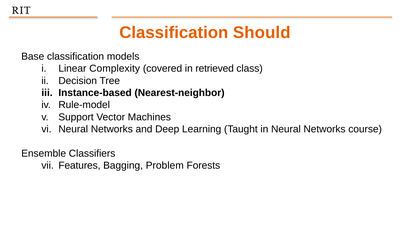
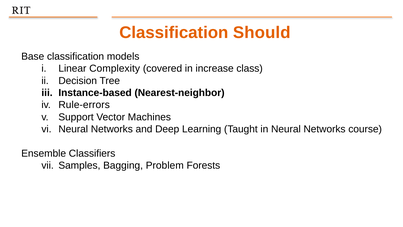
retrieved: retrieved -> increase
Rule-model: Rule-model -> Rule-errors
Features: Features -> Samples
